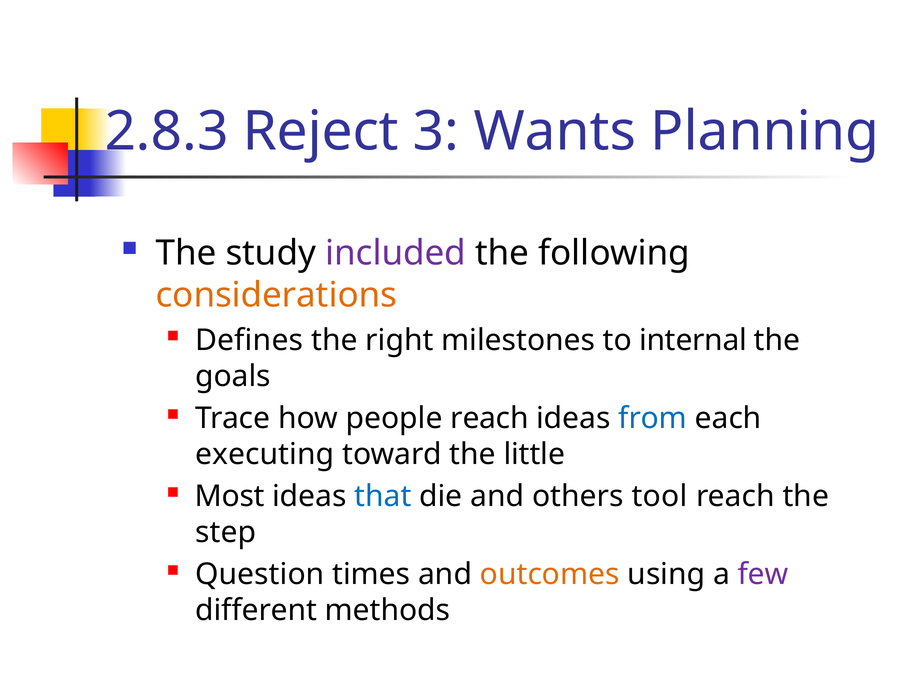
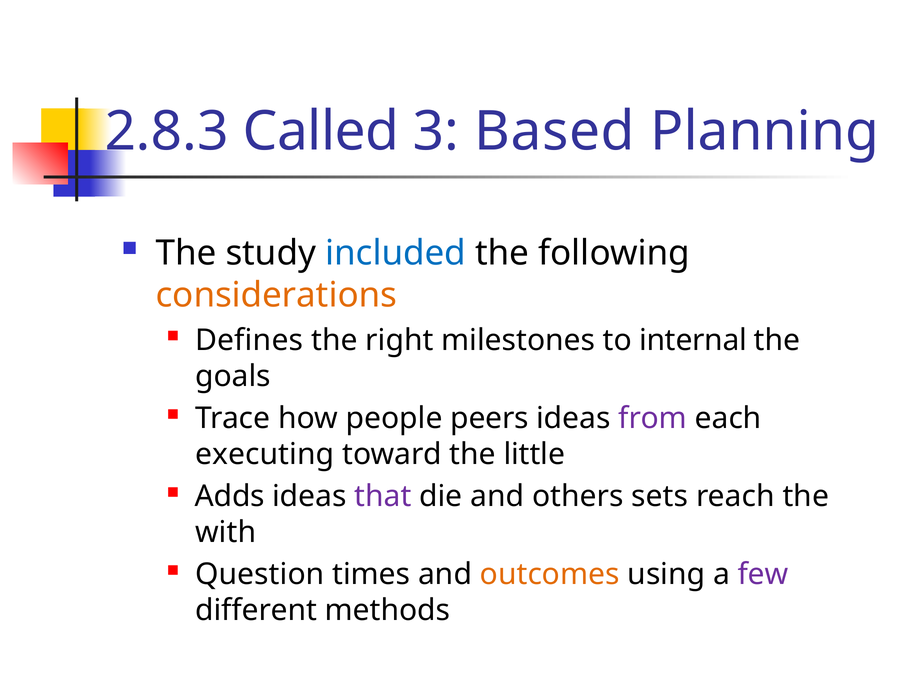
Reject: Reject -> Called
Wants: Wants -> Based
included colour: purple -> blue
people reach: reach -> peers
from colour: blue -> purple
Most: Most -> Adds
that colour: blue -> purple
tool: tool -> sets
step: step -> with
